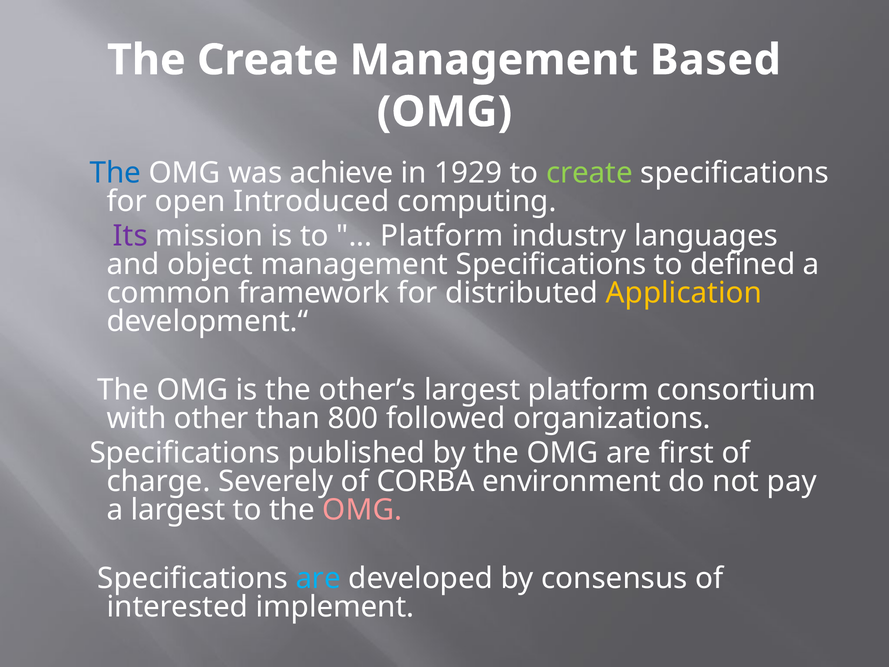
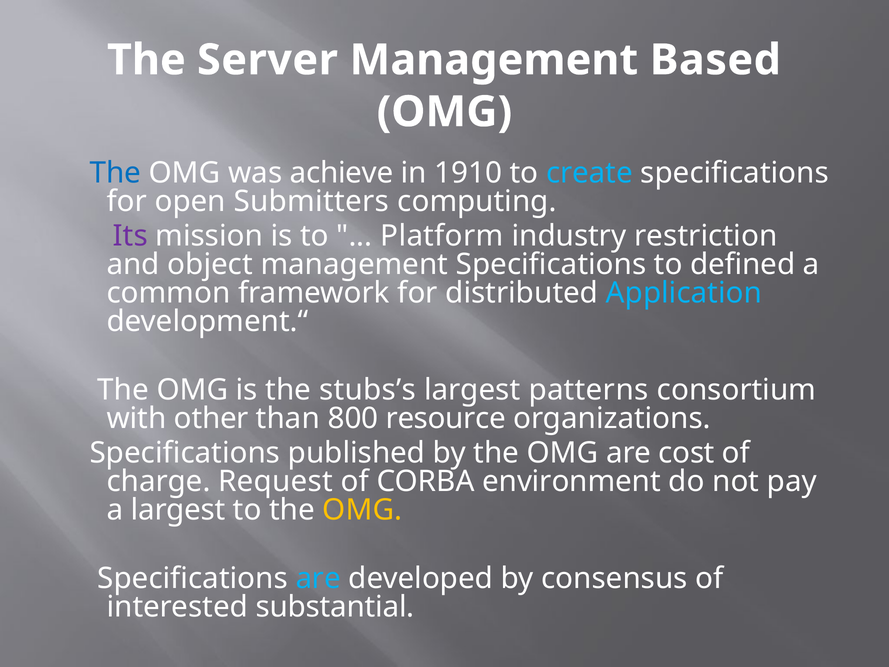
The Create: Create -> Server
1929: 1929 -> 1910
create at (589, 173) colour: light green -> light blue
Introduced: Introduced -> Submitters
languages: languages -> restriction
Application colour: yellow -> light blue
other’s: other’s -> stubs’s
largest platform: platform -> patterns
followed: followed -> resource
first: first -> cost
Severely: Severely -> Request
OMG at (362, 510) colour: pink -> yellow
implement: implement -> substantial
